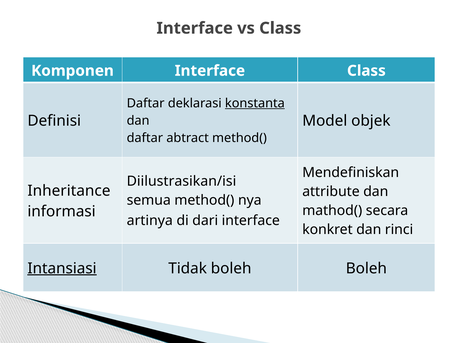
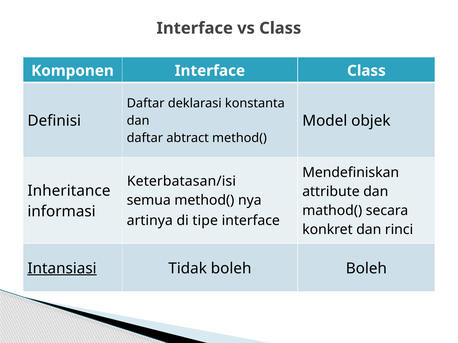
konstanta underline: present -> none
Diilustrasikan/isi: Diilustrasikan/isi -> Keterbatasan/isi
dari: dari -> tipe
